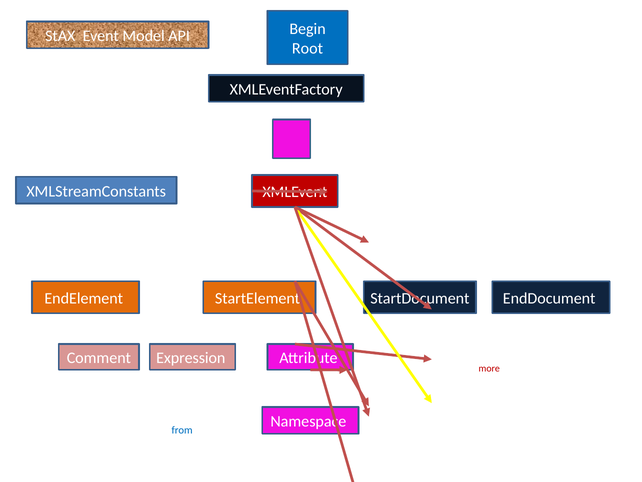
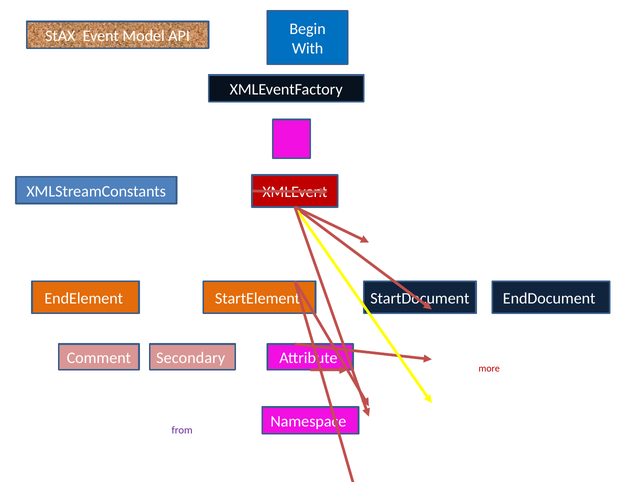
Root: Root -> With
Expression at (191, 358): Expression -> Secondary
from at (182, 430) colour: blue -> purple
